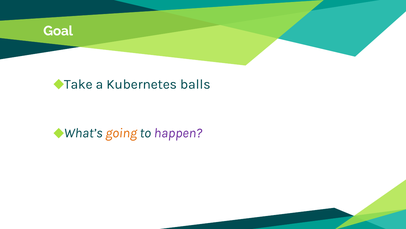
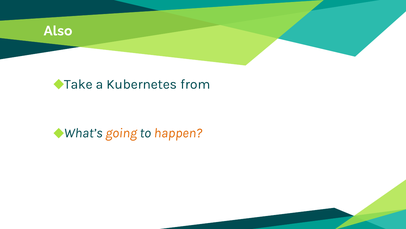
Goal: Goal -> Also
balls: balls -> from
happen colour: purple -> orange
